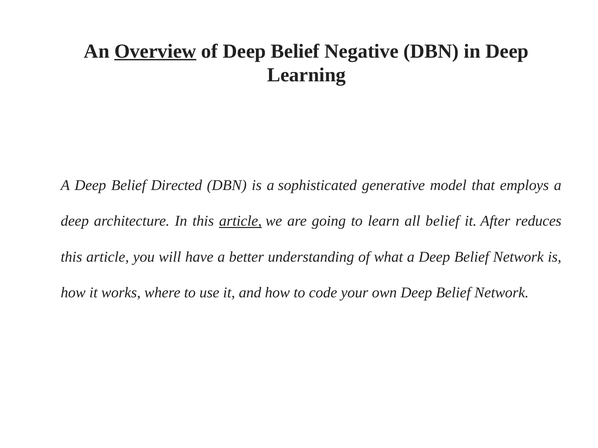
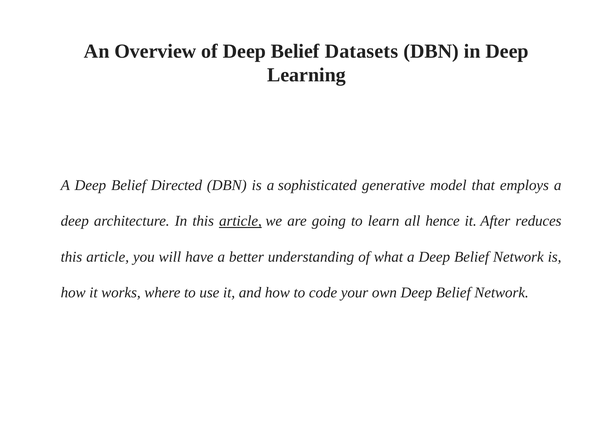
Overview underline: present -> none
Negative: Negative -> Datasets
all belief: belief -> hence
